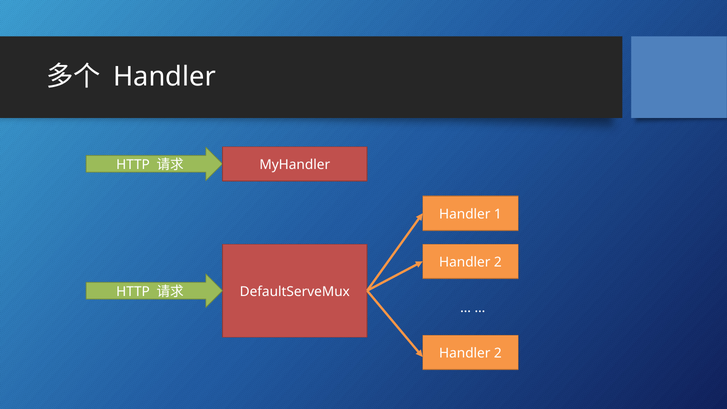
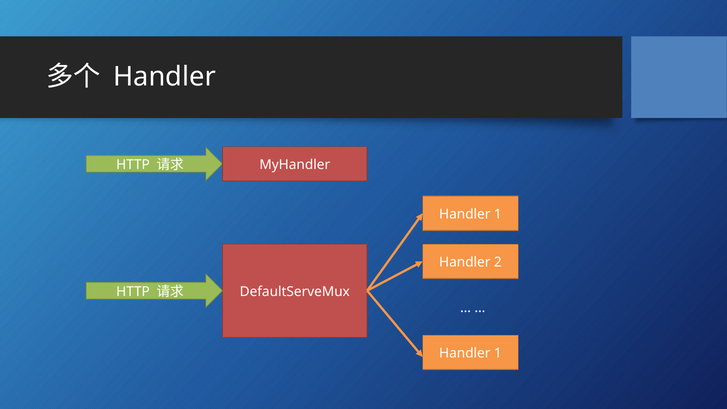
2 at (498, 353): 2 -> 1
